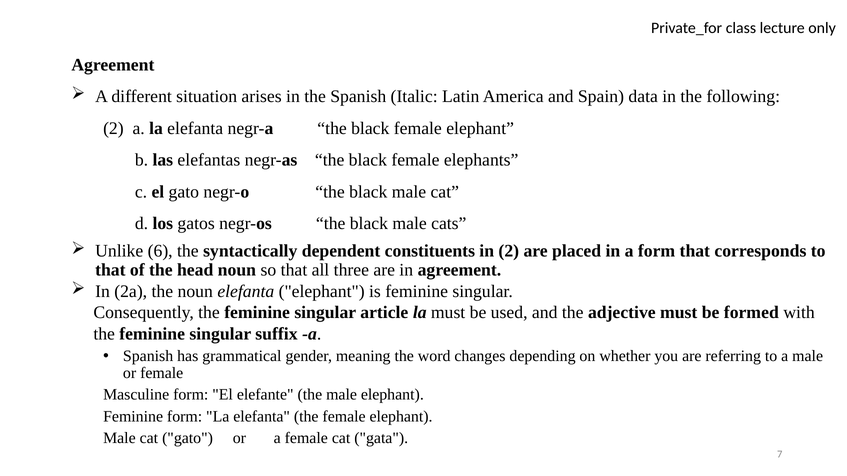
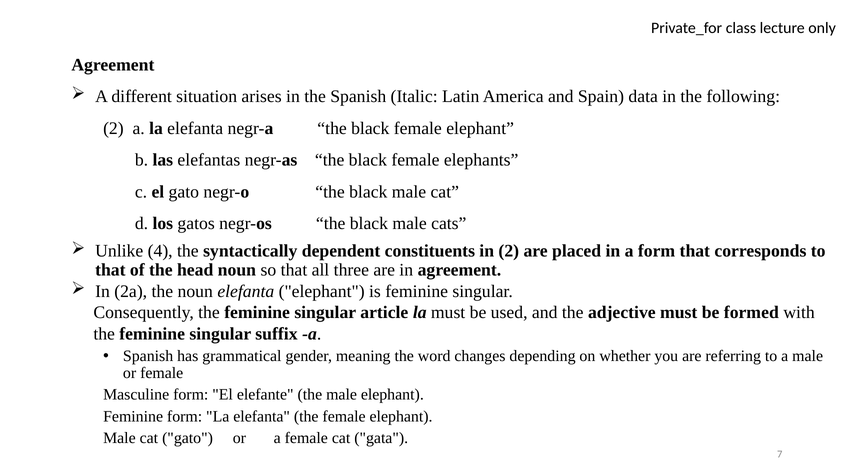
6: 6 -> 4
